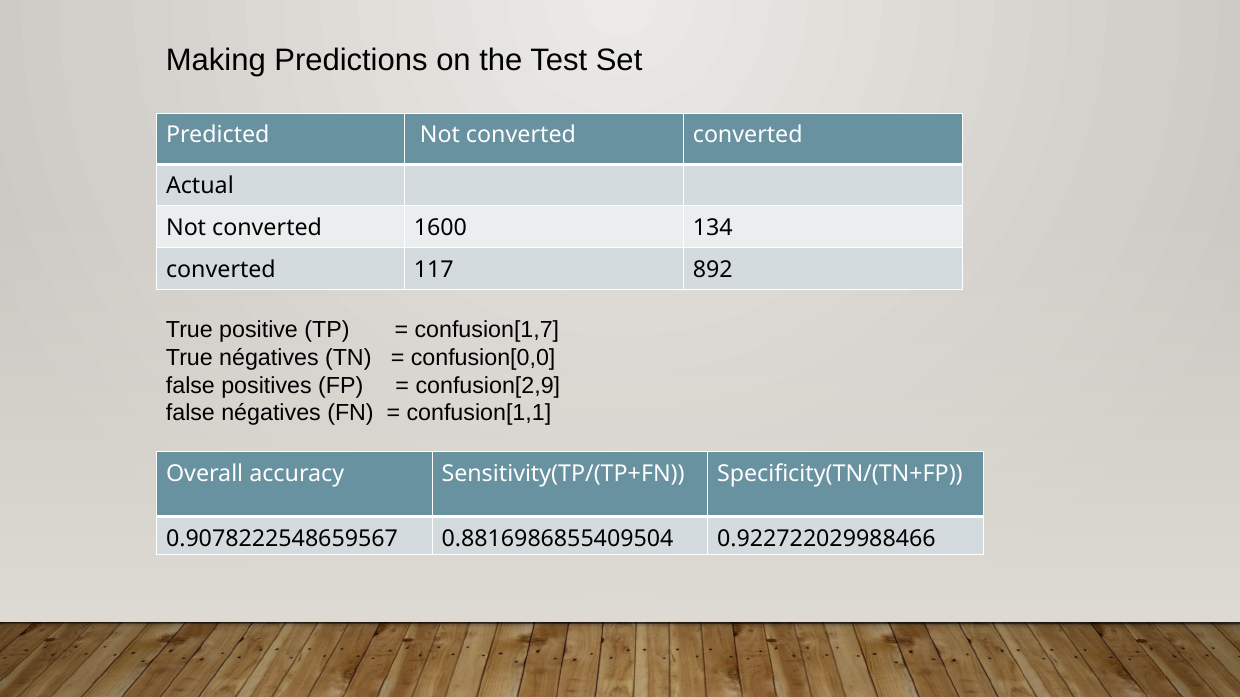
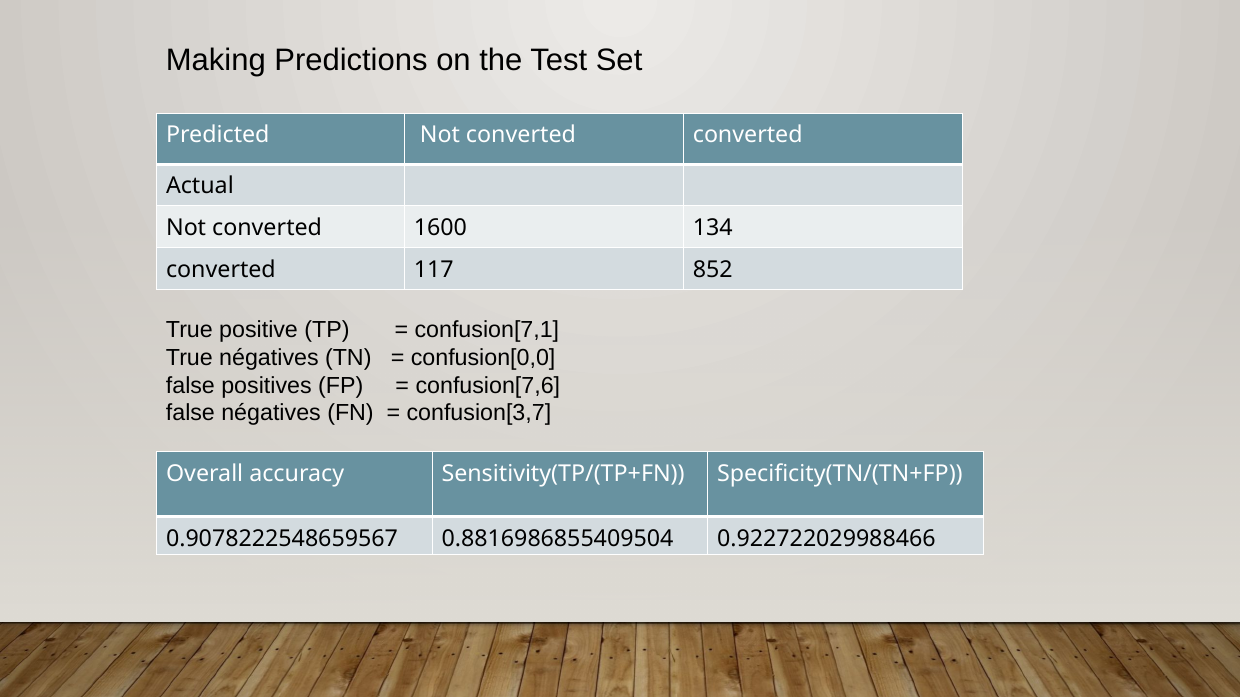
892: 892 -> 852
confusion[1,7: confusion[1,7 -> confusion[7,1
confusion[2,9: confusion[2,9 -> confusion[7,6
confusion[1,1: confusion[1,1 -> confusion[3,7
